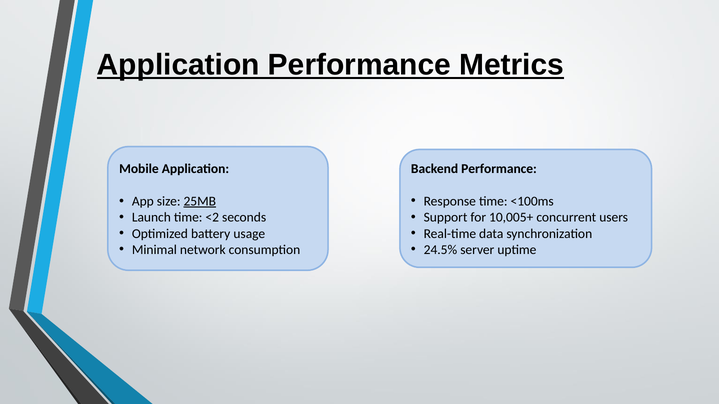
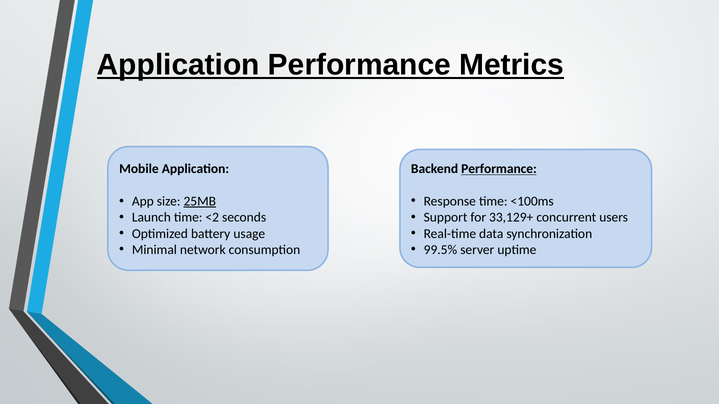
Performance at (499, 169) underline: none -> present
10,005+: 10,005+ -> 33,129+
24.5%: 24.5% -> 99.5%
